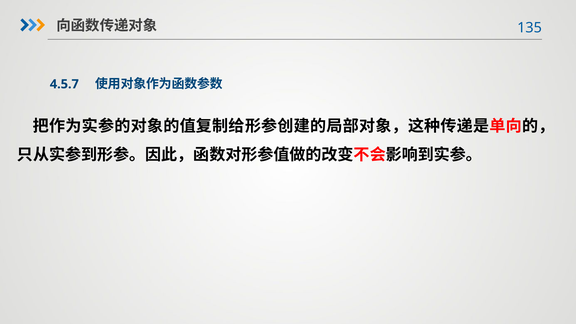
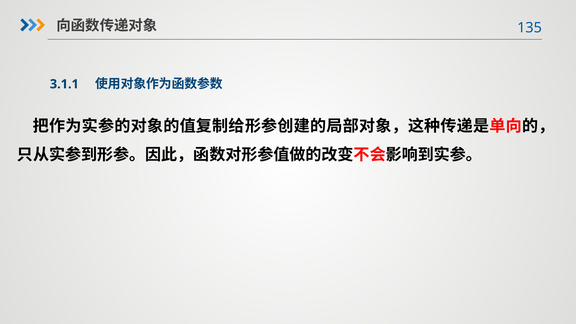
4.5.7: 4.5.7 -> 3.1.1
